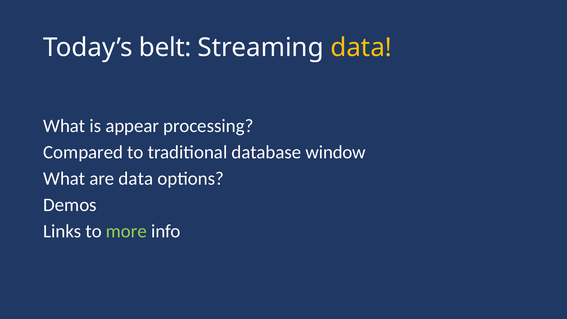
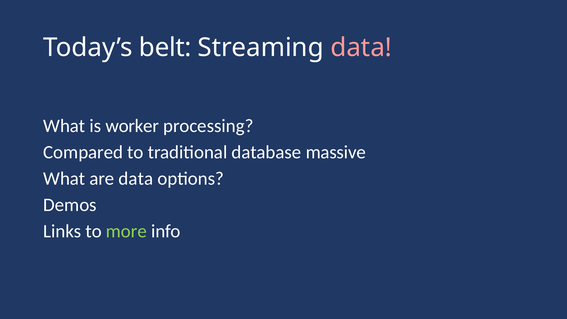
data at (361, 48) colour: yellow -> pink
appear: appear -> worker
window: window -> massive
